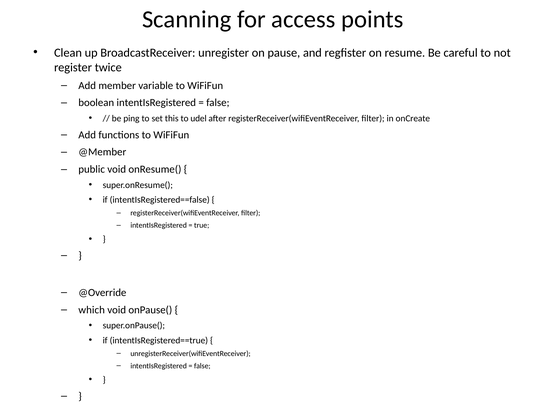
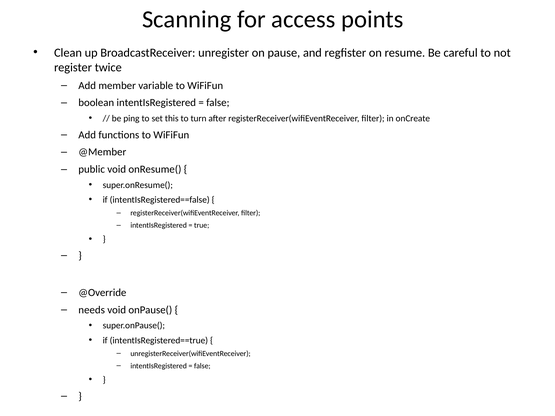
udel: udel -> turn
which: which -> needs
